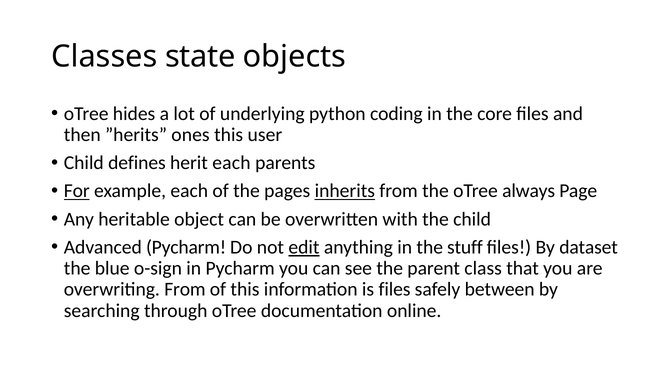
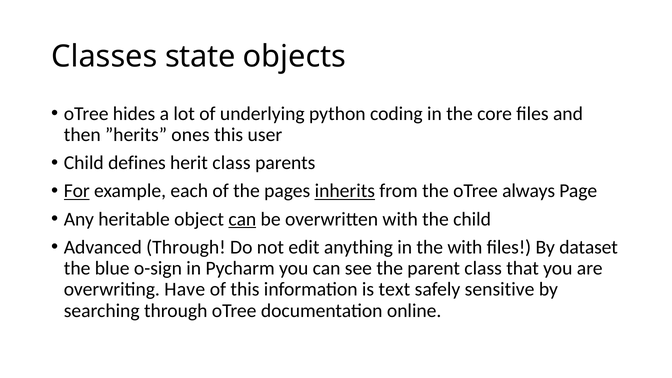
herit each: each -> class
can at (242, 219) underline: none -> present
Advanced Pycharm: Pycharm -> Through
edit underline: present -> none
the stuff: stuff -> with
overwriting From: From -> Have
is files: files -> text
between: between -> sensitive
